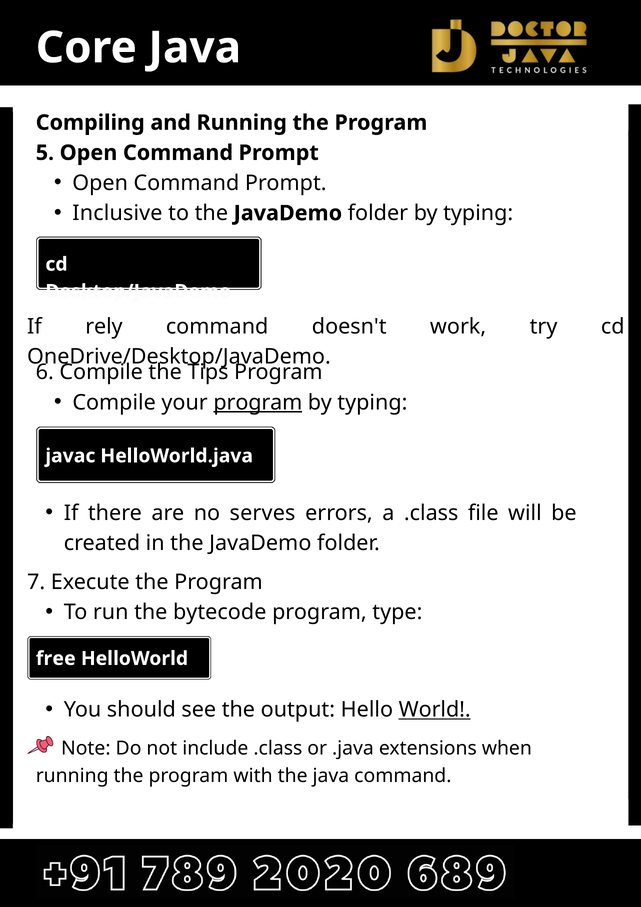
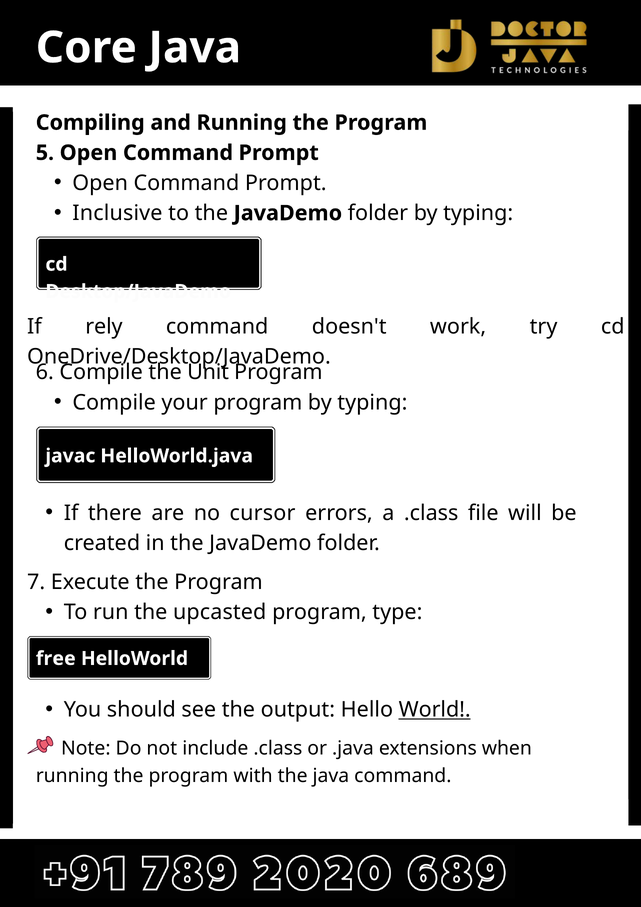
Tips: Tips -> Unit
program at (258, 403) underline: present -> none
serves: serves -> cursor
bytecode: bytecode -> upcasted
